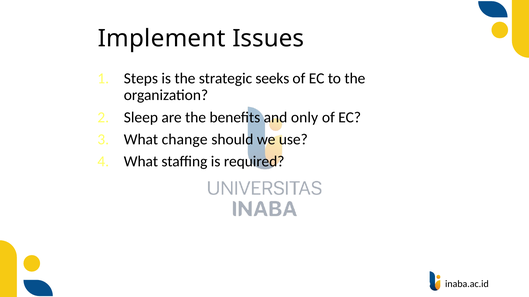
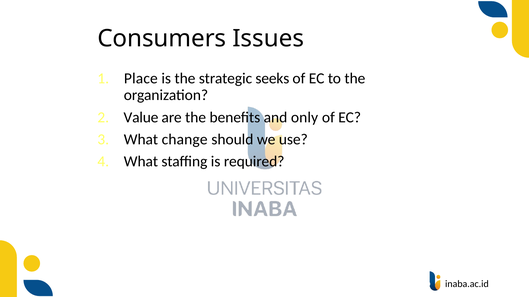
Implement: Implement -> Consumers
Steps: Steps -> Place
Sleep: Sleep -> Value
